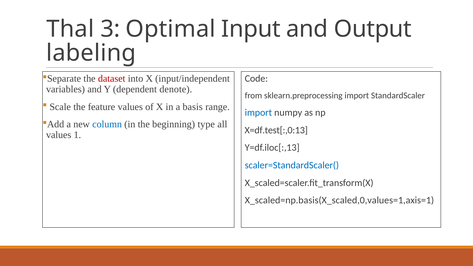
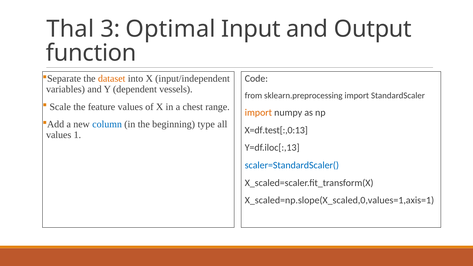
labeling: labeling -> function
dataset colour: red -> orange
denote: denote -> vessels
basis: basis -> chest
import at (258, 113) colour: blue -> orange
X_scaled=np.basis(X_scaled,0,values=1,axis=1: X_scaled=np.basis(X_scaled,0,values=1,axis=1 -> X_scaled=np.slope(X_scaled,0,values=1,axis=1
